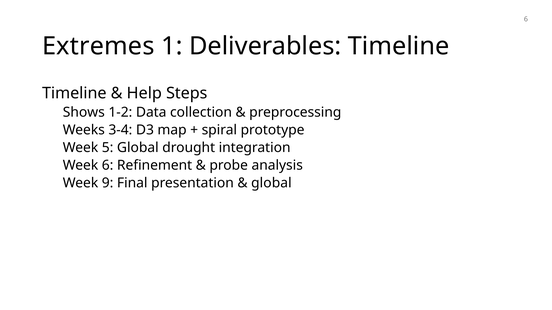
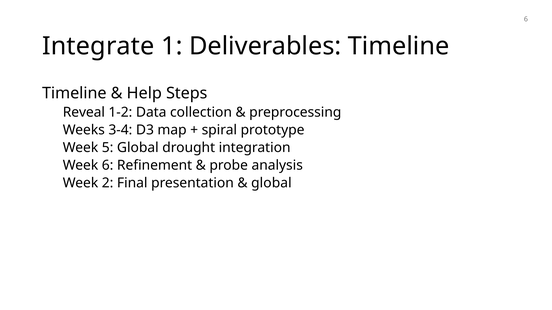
Extremes: Extremes -> Integrate
Shows: Shows -> Reveal
9: 9 -> 2
